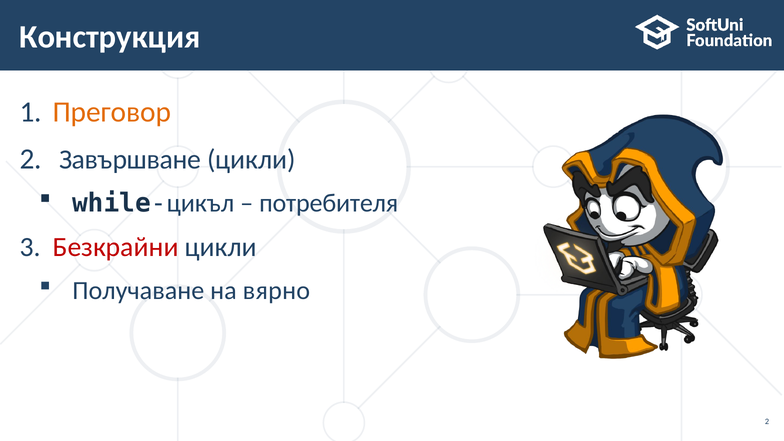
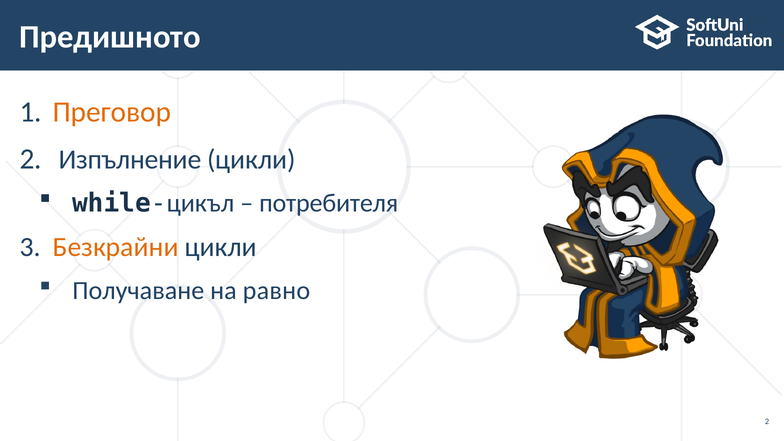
Конструкция: Конструкция -> Предишното
Завършване: Завършване -> Изпълнение
Безкрайни colour: red -> orange
вярно: вярно -> равно
